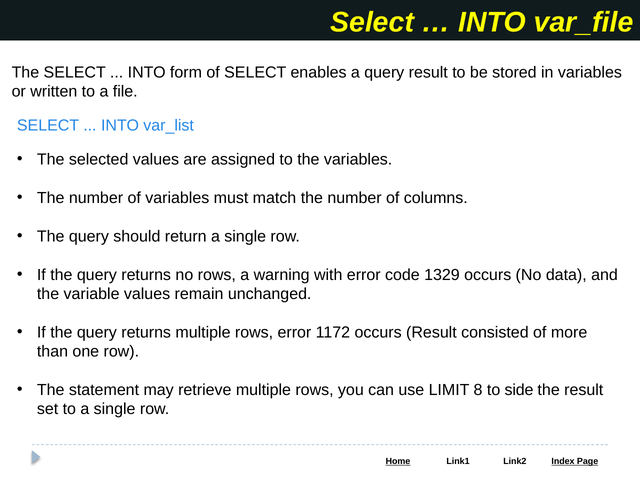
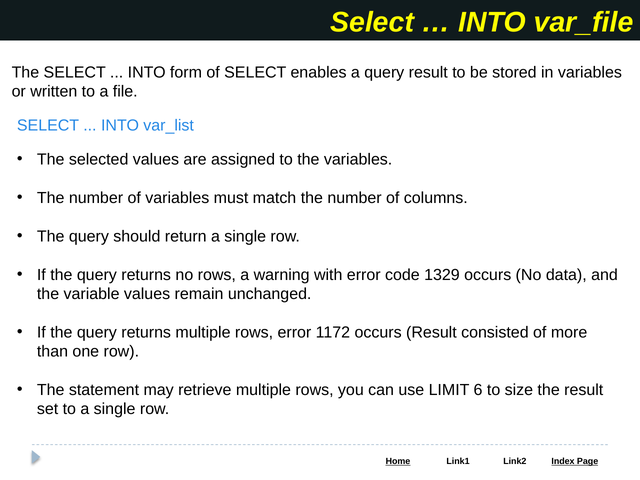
8: 8 -> 6
side: side -> size
